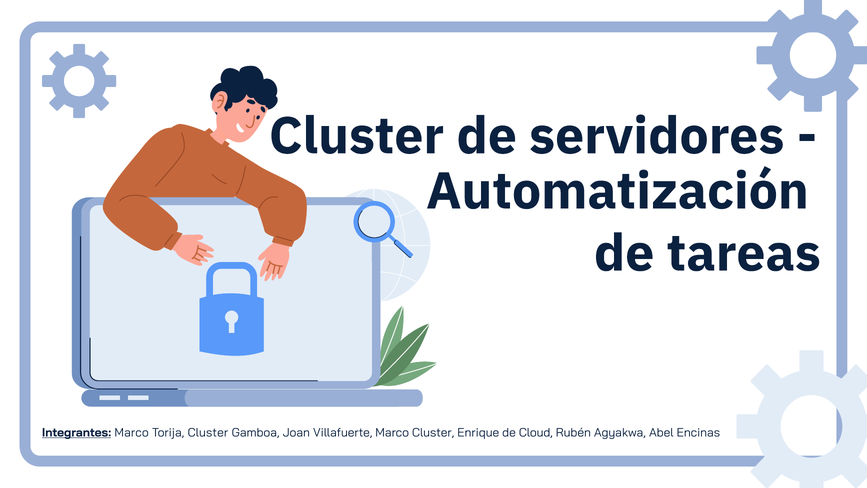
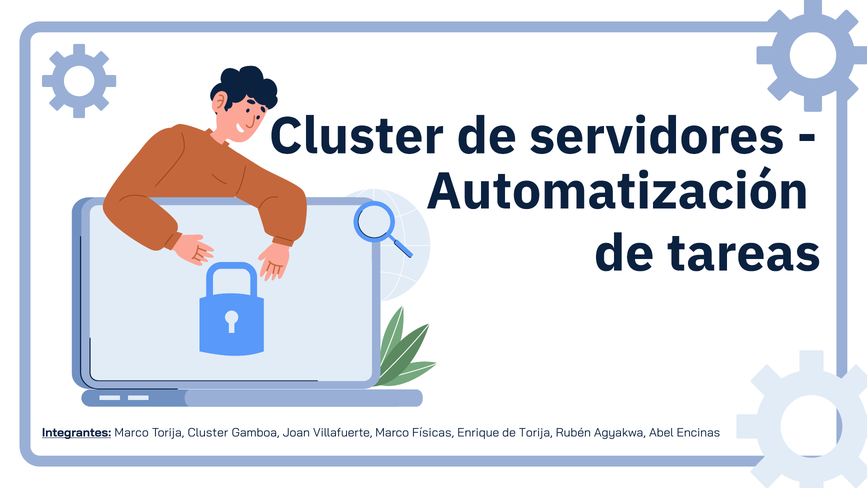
Marco Cluster: Cluster -> Físicas
de Cloud: Cloud -> Torija
